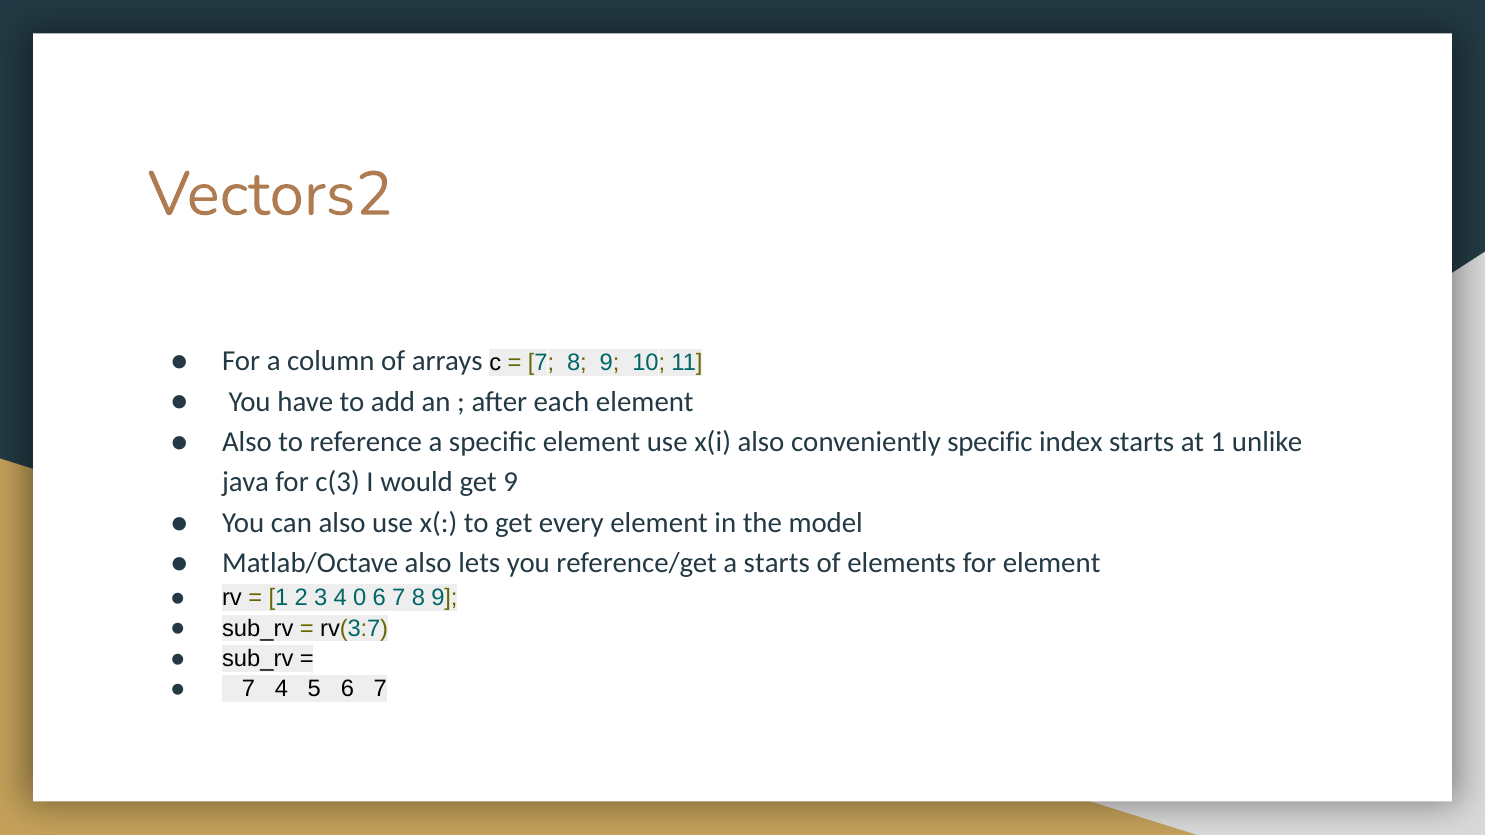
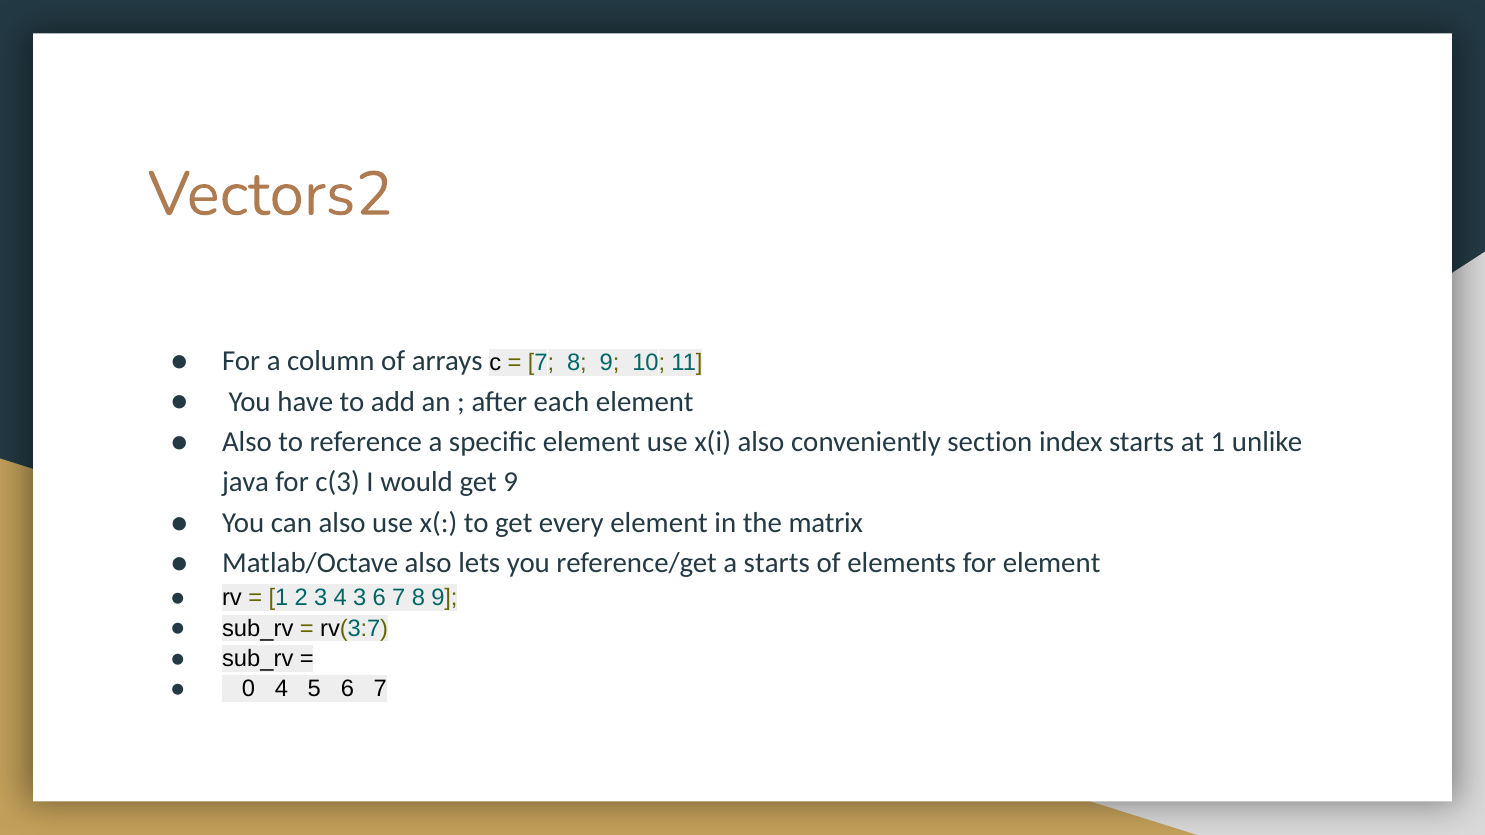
conveniently specific: specific -> section
model: model -> matrix
4 0: 0 -> 3
7 at (249, 689): 7 -> 0
